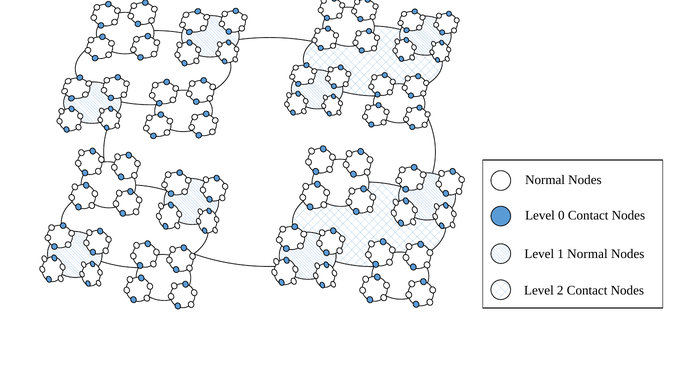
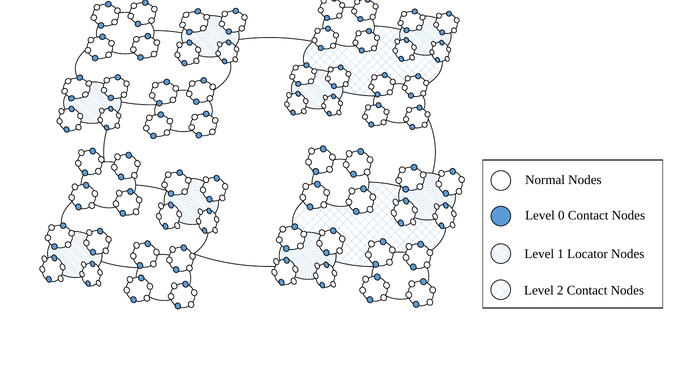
1 Normal: Normal -> Locator
